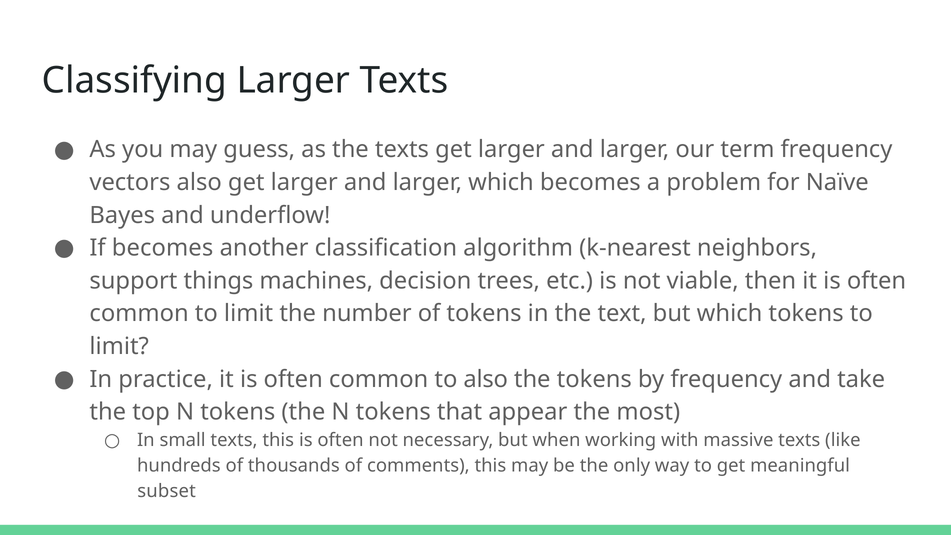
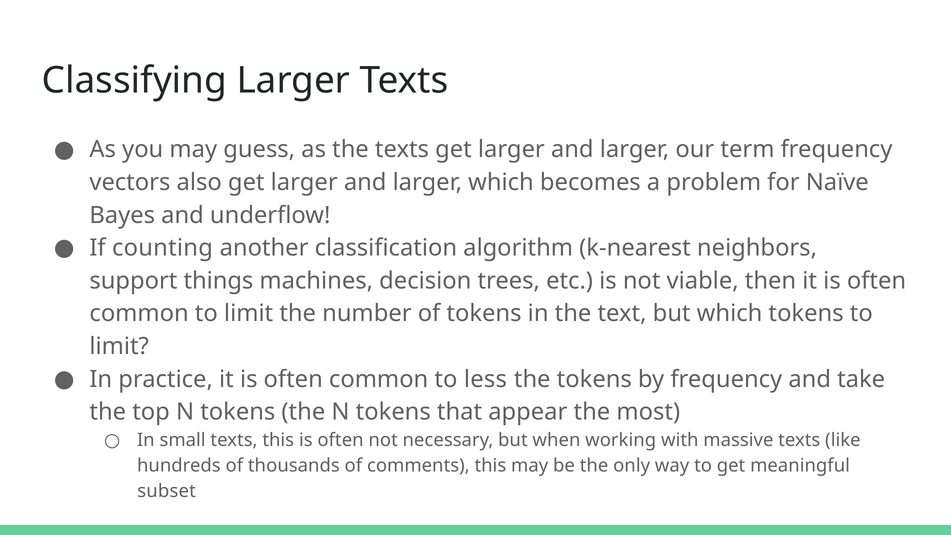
If becomes: becomes -> counting
to also: also -> less
